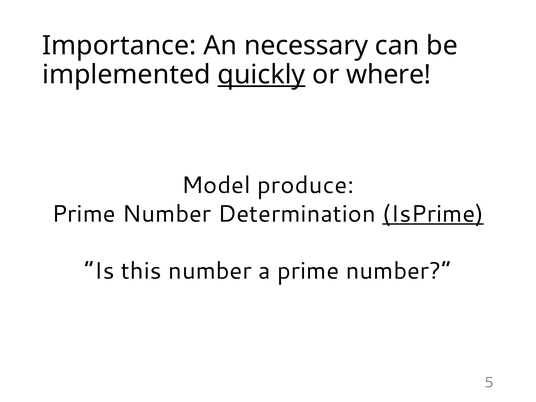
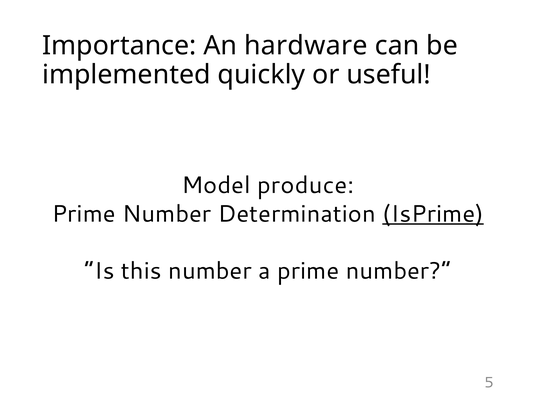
necessary: necessary -> hardware
quickly underline: present -> none
where: where -> useful
